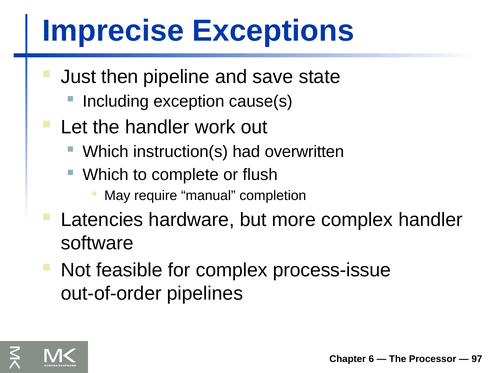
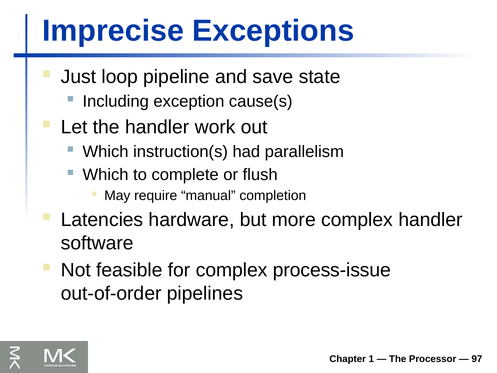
then: then -> loop
overwritten: overwritten -> parallelism
6: 6 -> 1
